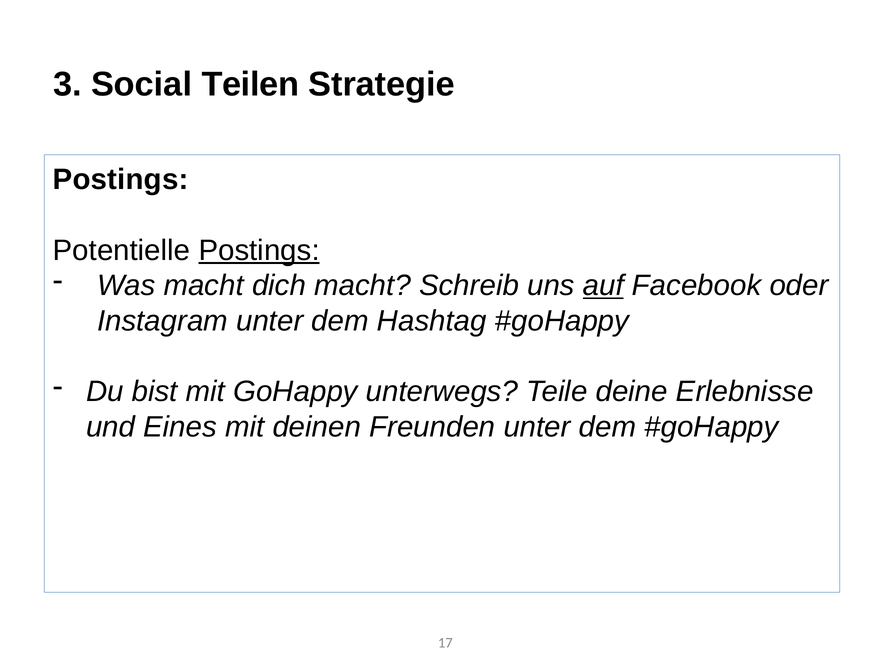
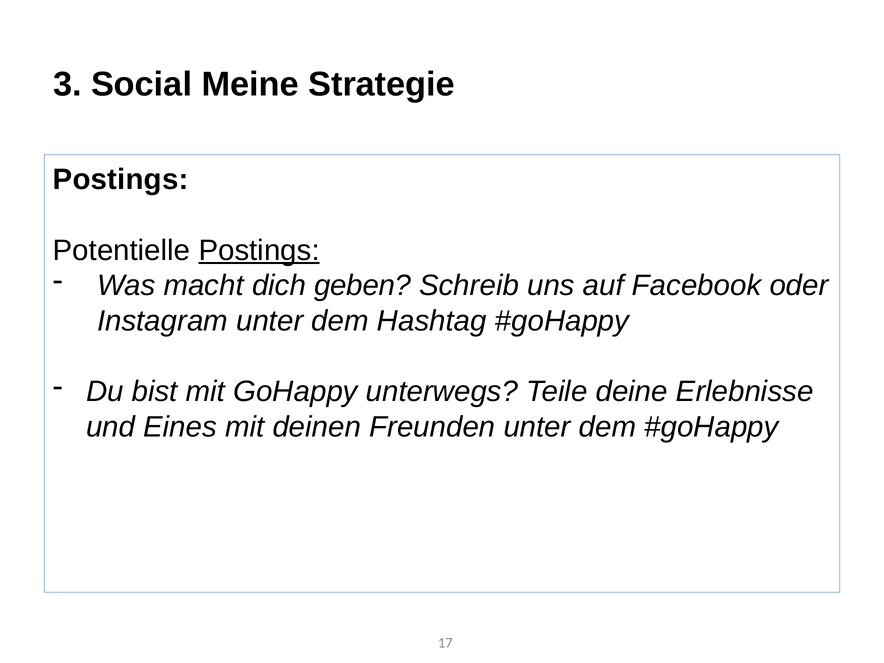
Teilen: Teilen -> Meine
dich macht: macht -> geben
auf underline: present -> none
